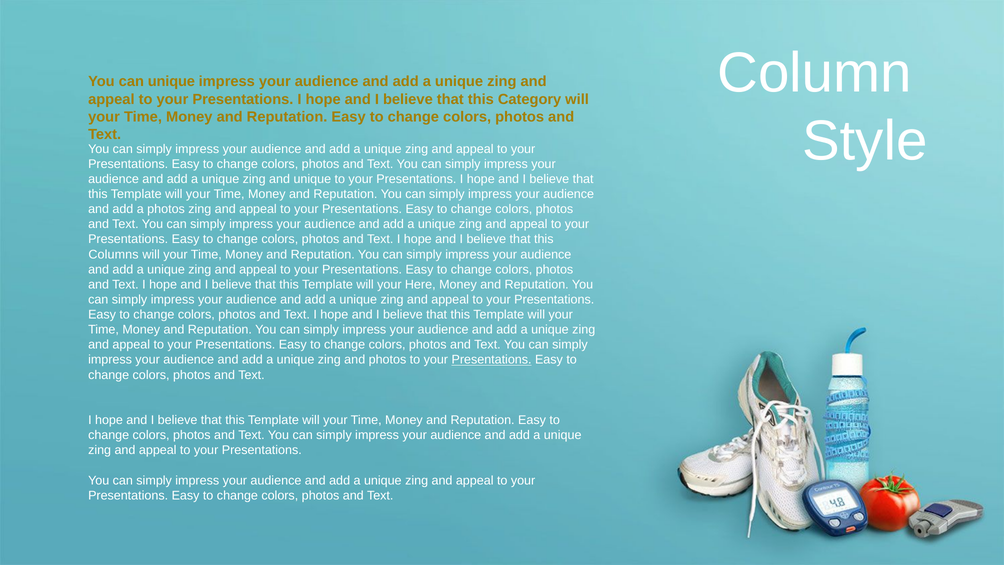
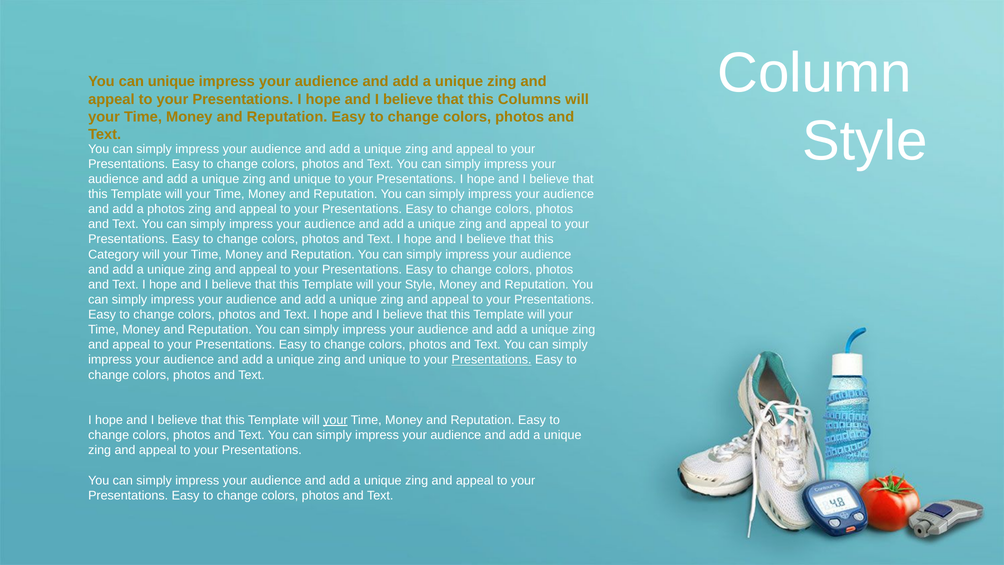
Category: Category -> Columns
Columns: Columns -> Category
your Here: Here -> Style
photos at (387, 360): photos -> unique
your at (335, 420) underline: none -> present
